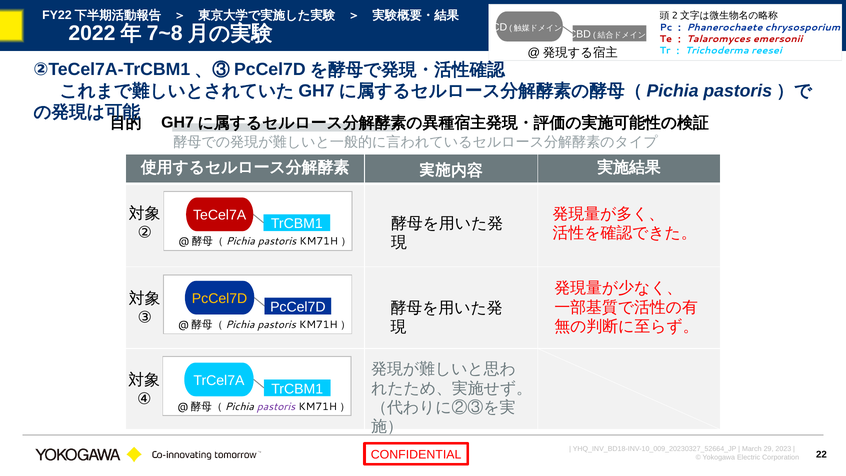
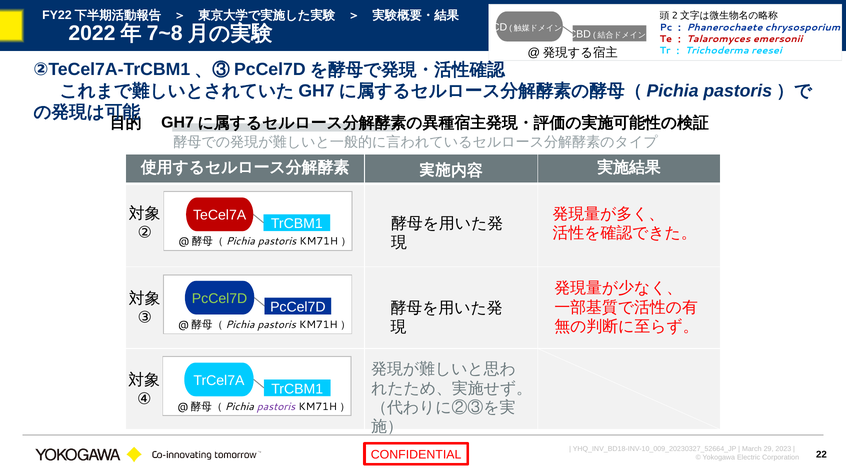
PcCel7D at (220, 299) colour: yellow -> light green
